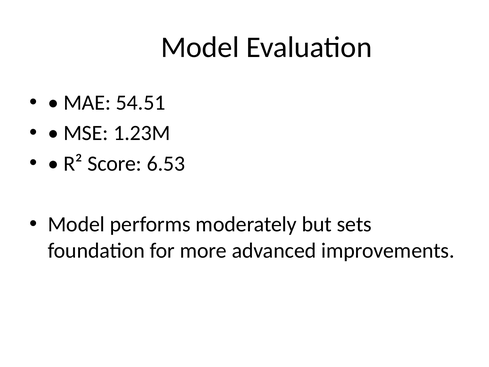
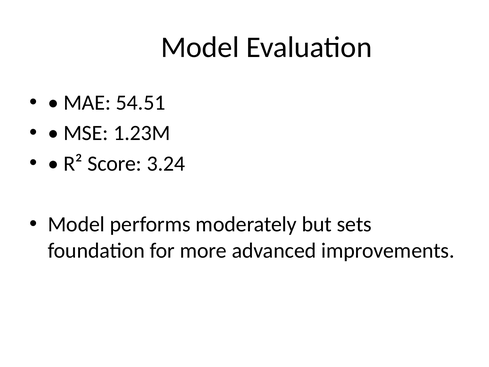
6.53: 6.53 -> 3.24
